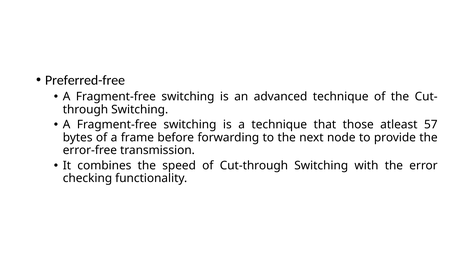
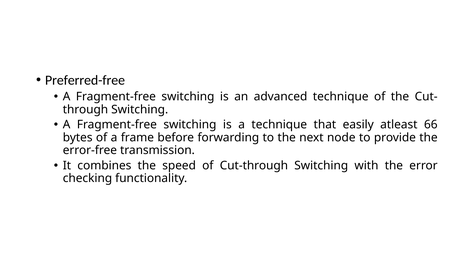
those: those -> easily
57: 57 -> 66
